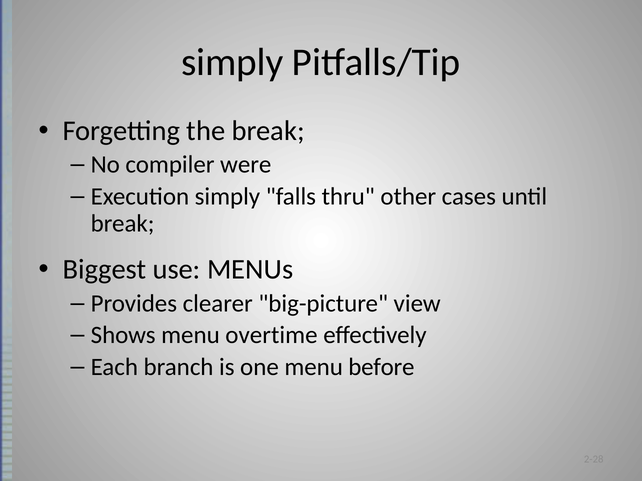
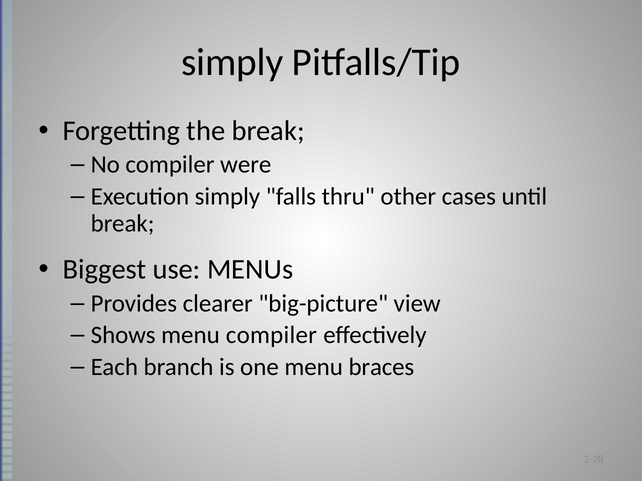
menu overtime: overtime -> compiler
before: before -> braces
